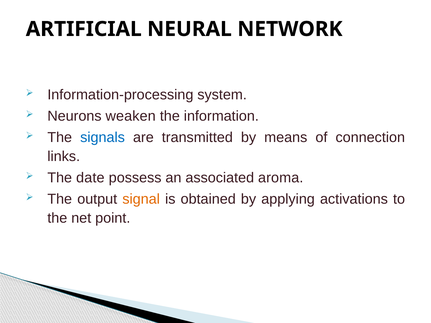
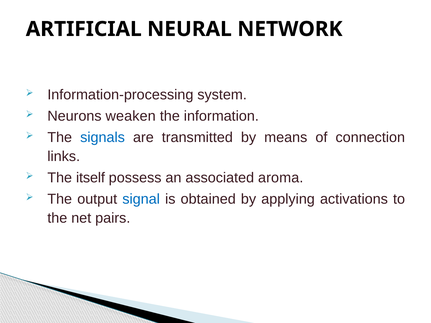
date: date -> itself
signal colour: orange -> blue
point: point -> pairs
